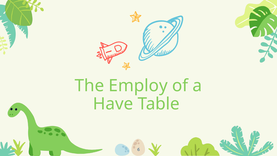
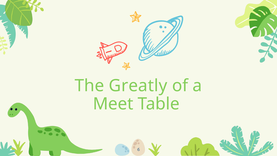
Employ: Employ -> Greatly
Have: Have -> Meet
